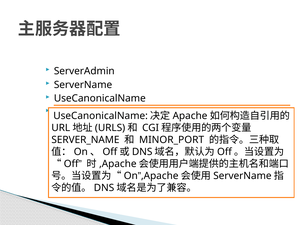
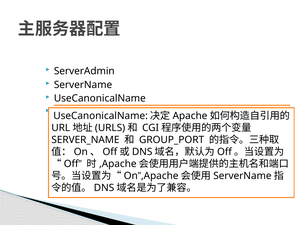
MINOR_PORT: MINOR_PORT -> GROUP_PORT
